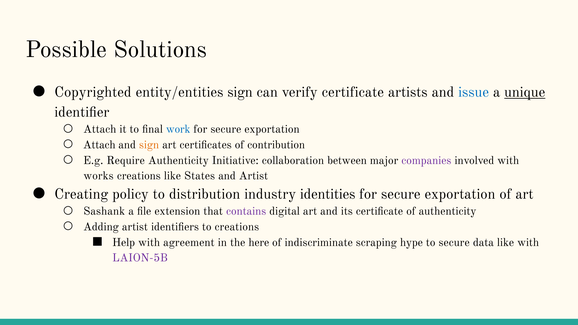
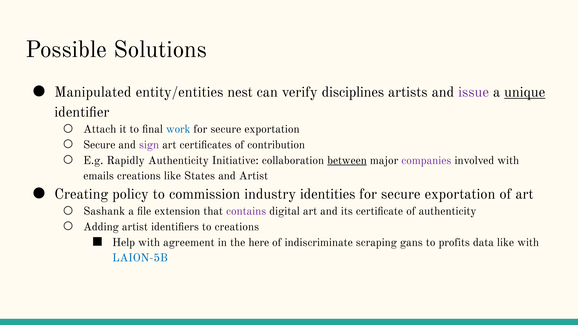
Copyrighted: Copyrighted -> Manipulated
entity/entities sign: sign -> nest
verify certificate: certificate -> disciplines
issue colour: blue -> purple
Attach at (99, 145): Attach -> Secure
sign at (149, 145) colour: orange -> purple
Require: Require -> Rapidly
between underline: none -> present
works: works -> emails
distribution: distribution -> commission
hype: hype -> gans
to secure: secure -> profits
LAION-5B colour: purple -> blue
